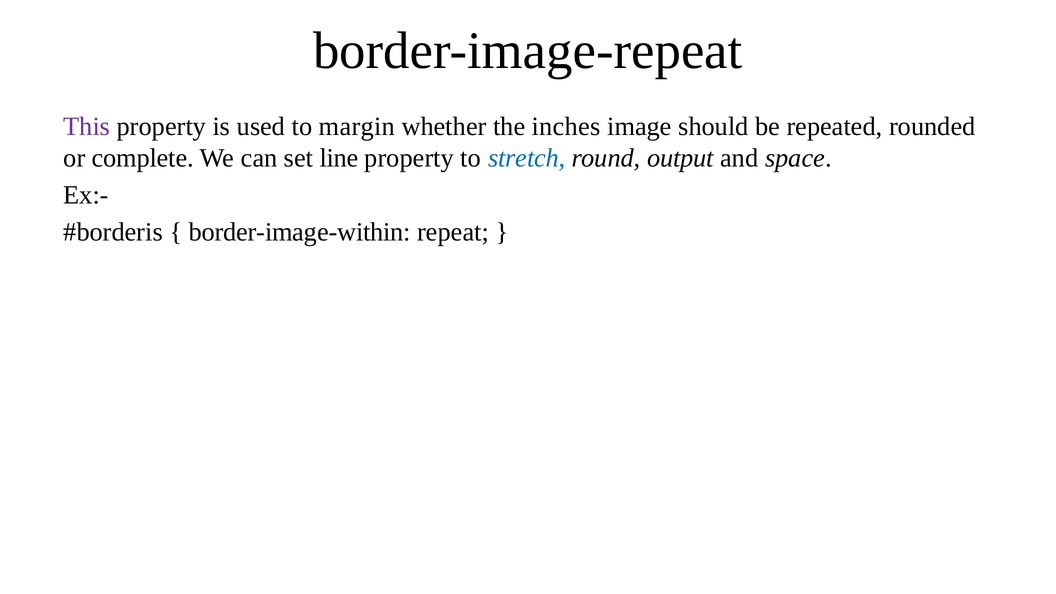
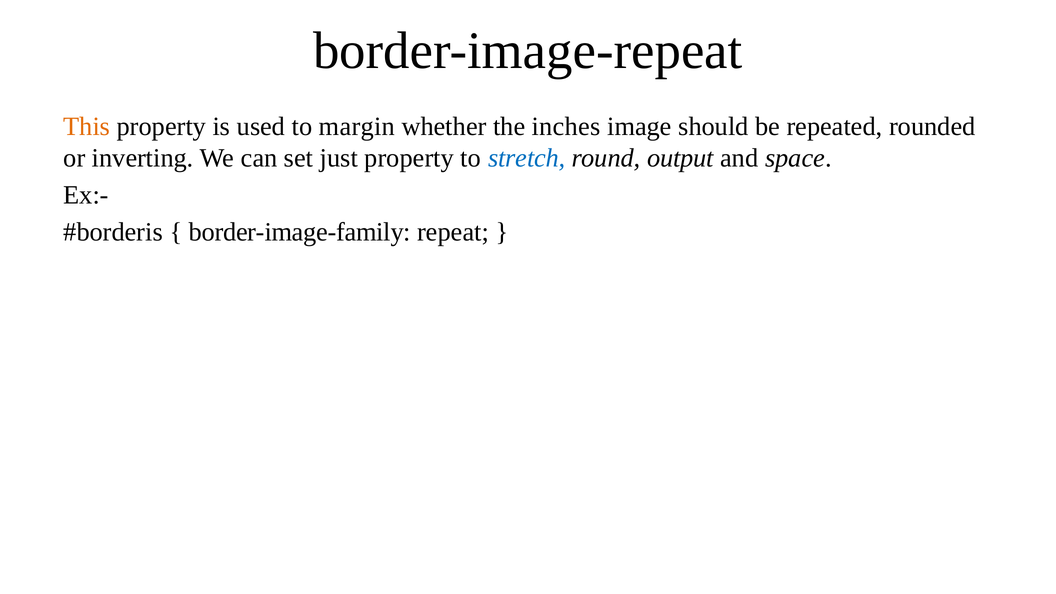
This colour: purple -> orange
complete: complete -> inverting
line: line -> just
border-image-within: border-image-within -> border-image-family
